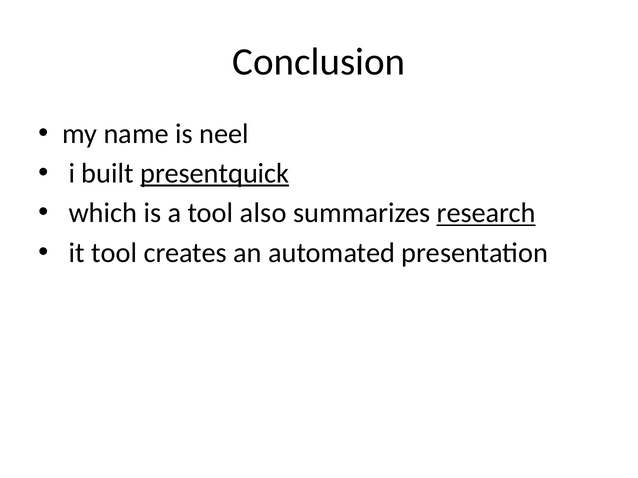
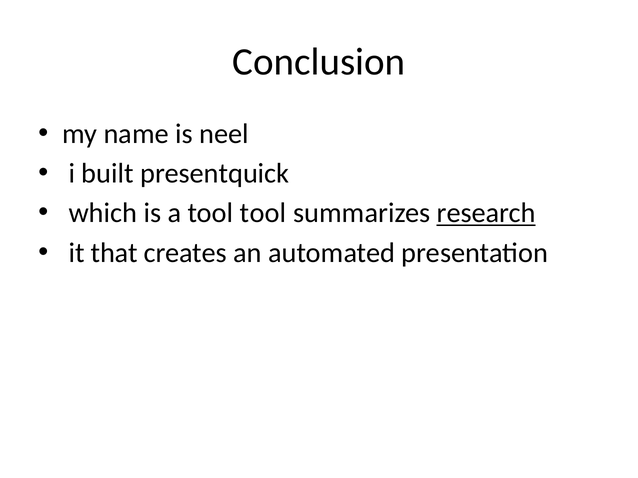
presentquick underline: present -> none
tool also: also -> tool
it tool: tool -> that
